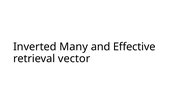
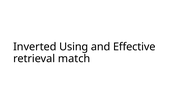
Many: Many -> Using
vector: vector -> match
